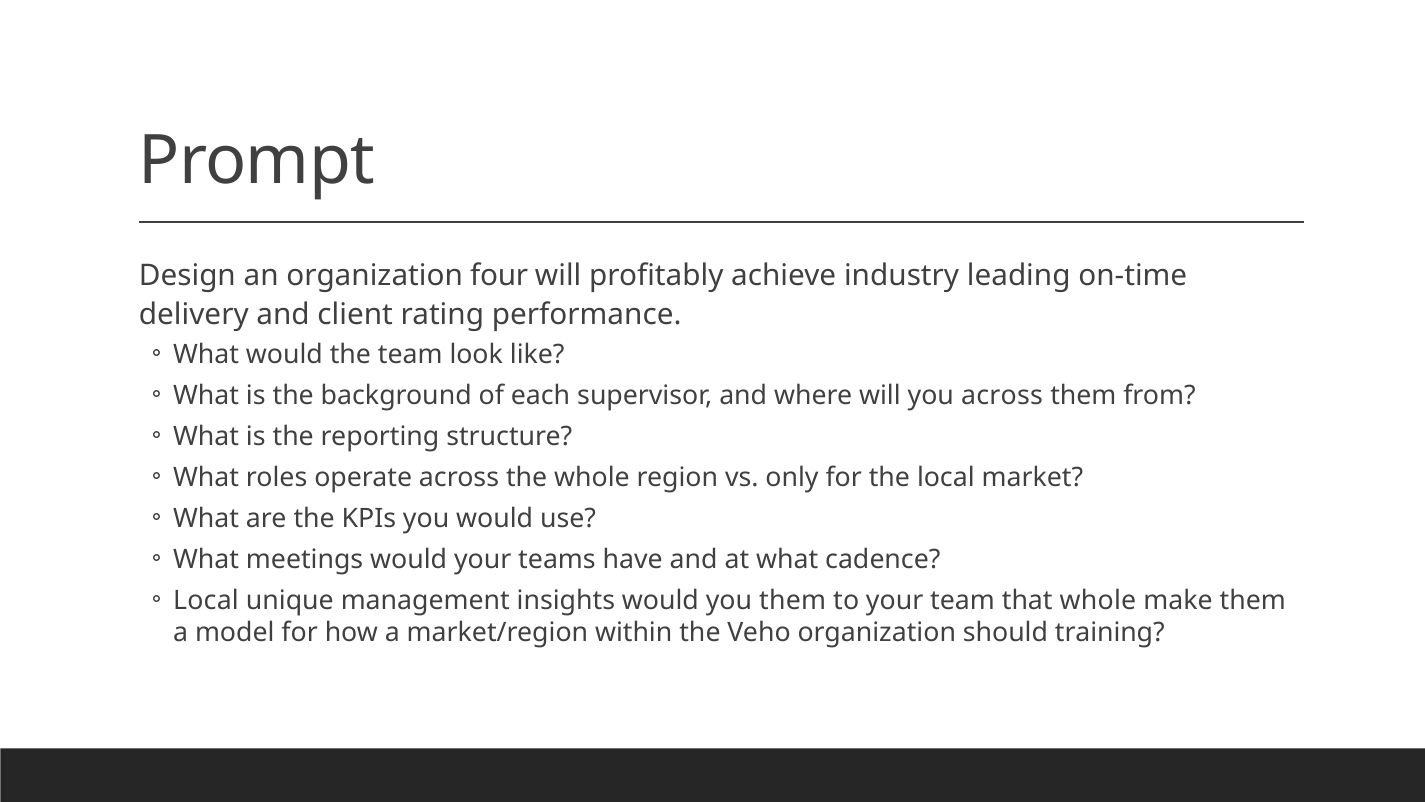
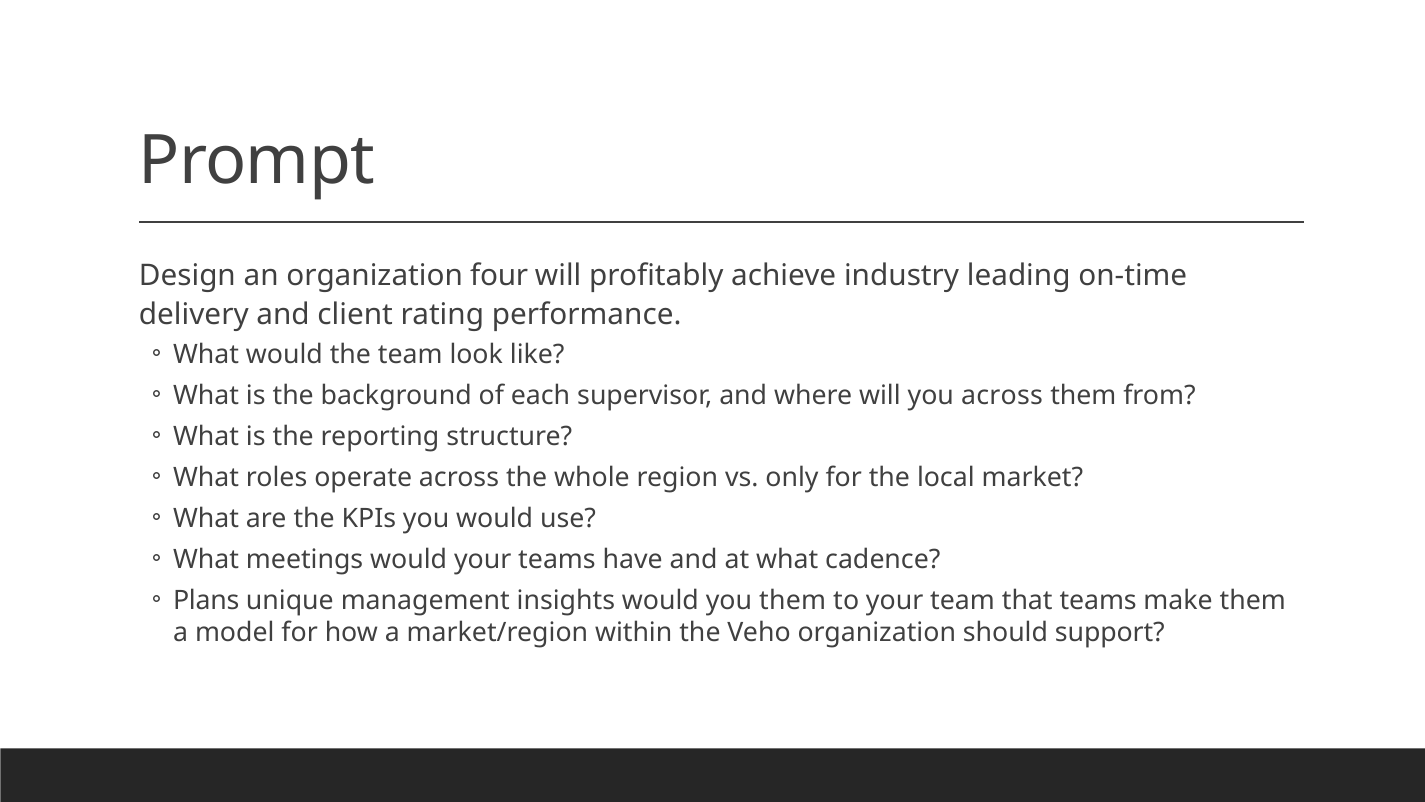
Local at (206, 600): Local -> Plans
that whole: whole -> teams
training: training -> support
